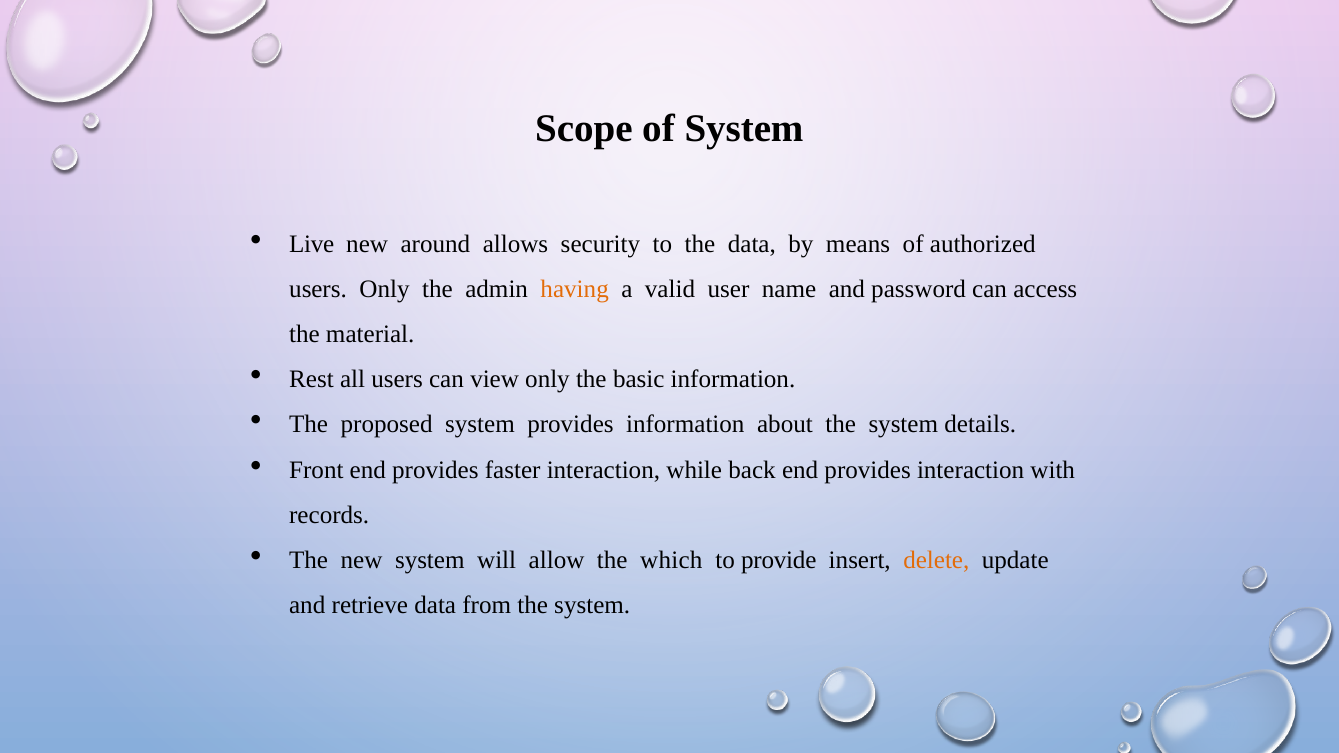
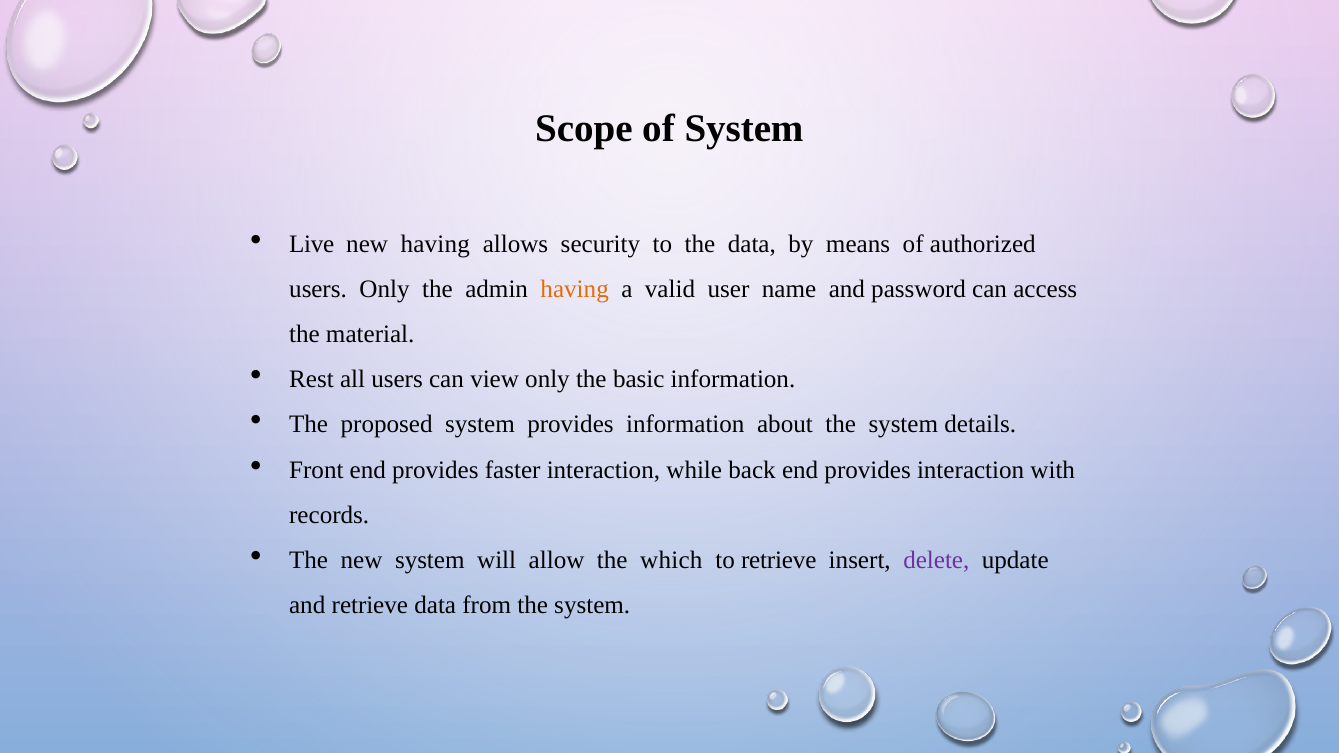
new around: around -> having
to provide: provide -> retrieve
delete colour: orange -> purple
